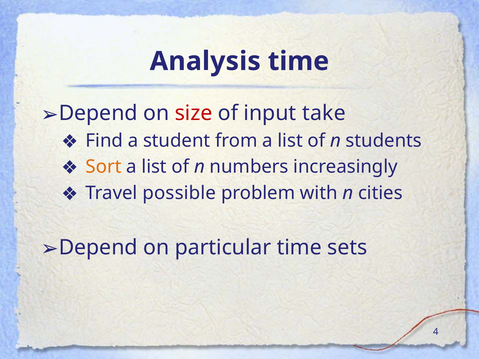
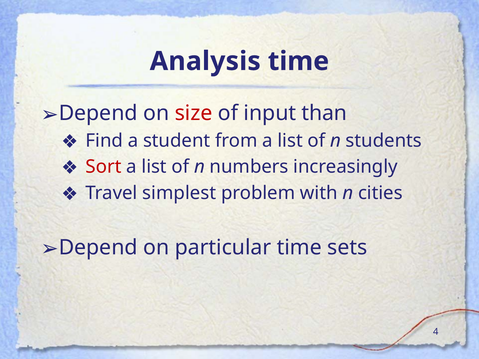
take: take -> than
Sort colour: orange -> red
possible: possible -> simplest
